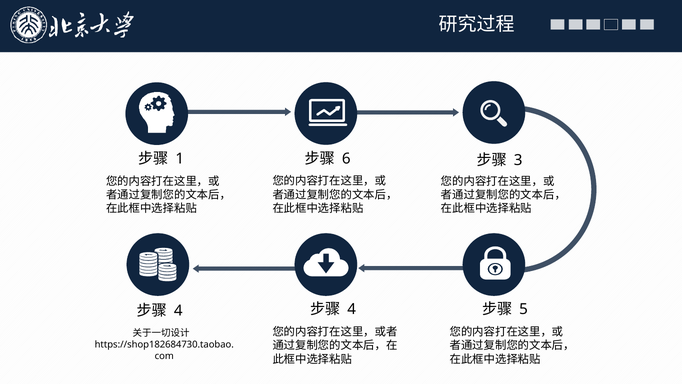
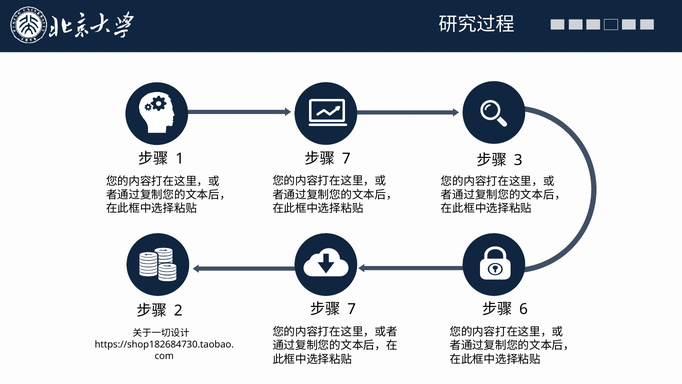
6 at (346, 159): 6 -> 7
5: 5 -> 6
4 at (178, 310): 4 -> 2
4 at (352, 309): 4 -> 7
